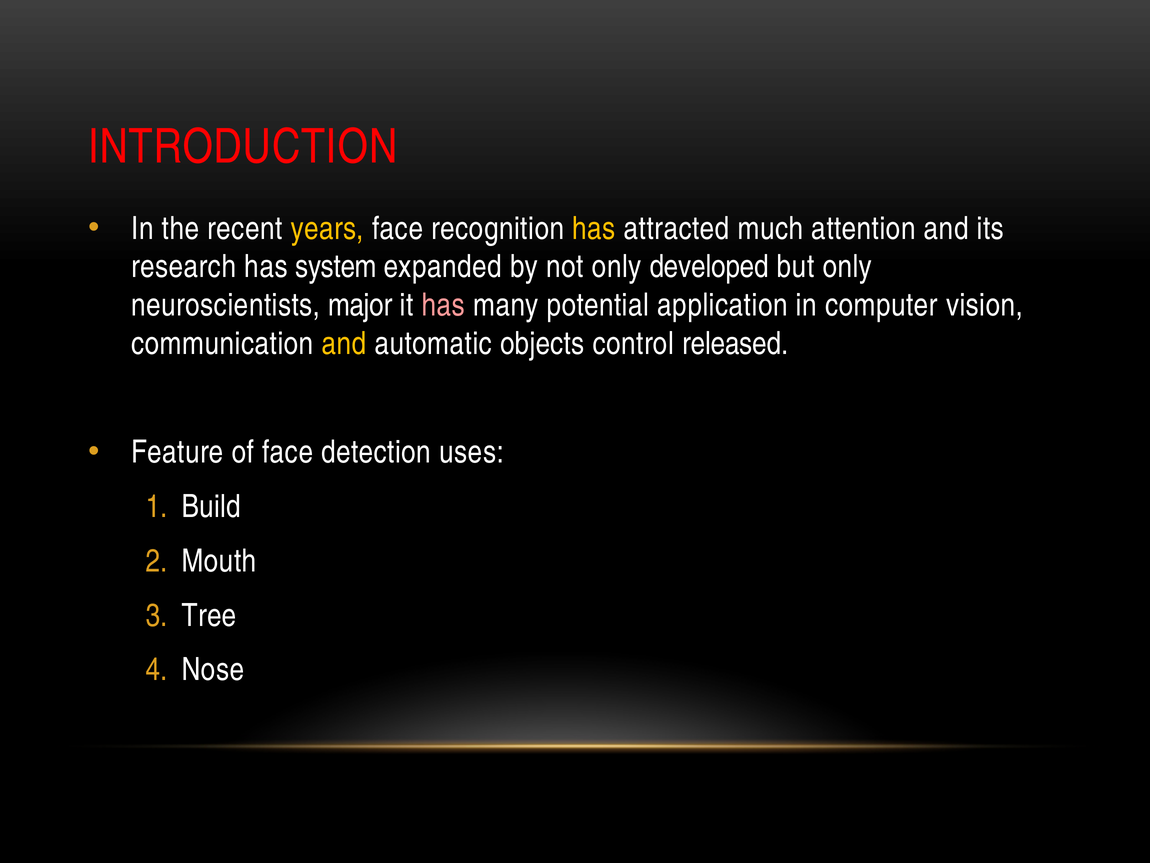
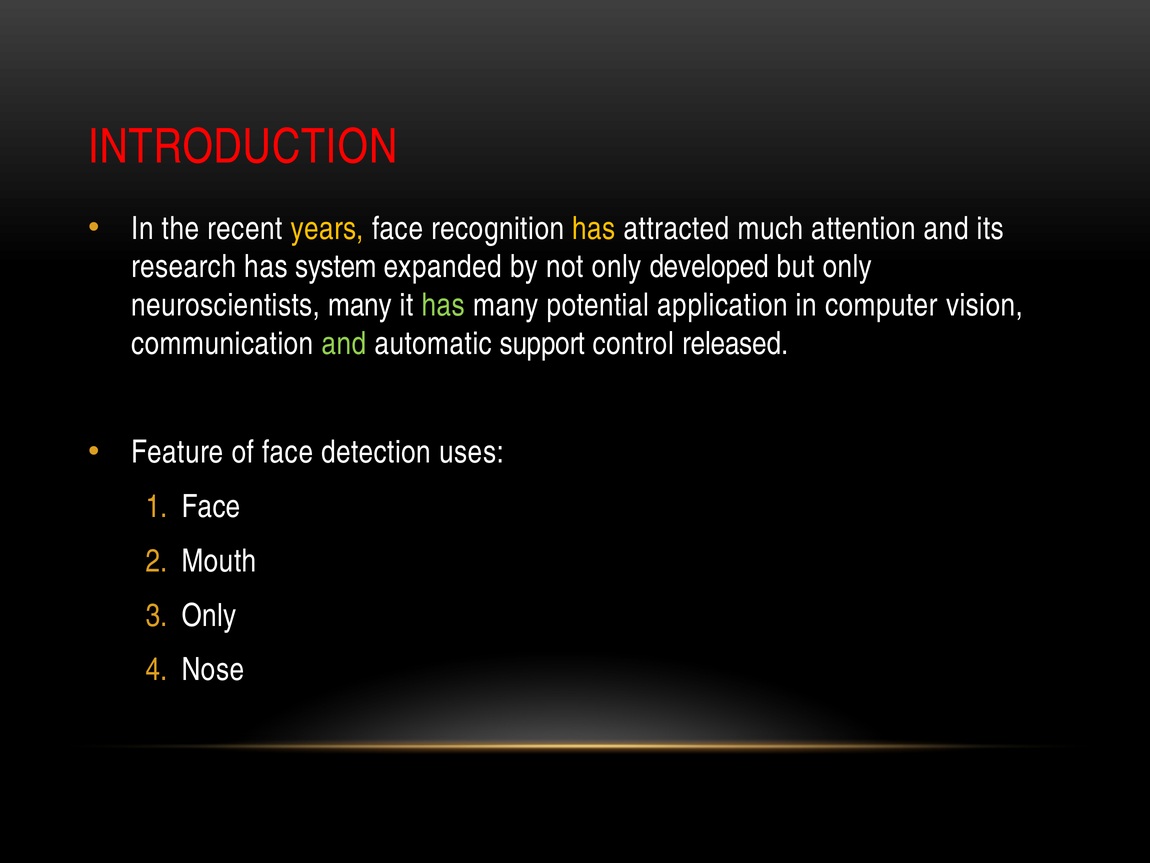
neuroscientists major: major -> many
has at (443, 305) colour: pink -> light green
and at (344, 343) colour: yellow -> light green
objects: objects -> support
Build at (211, 506): Build -> Face
Tree at (209, 615): Tree -> Only
